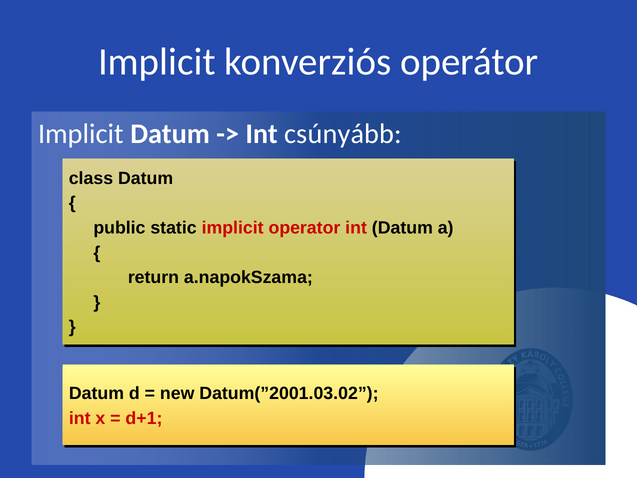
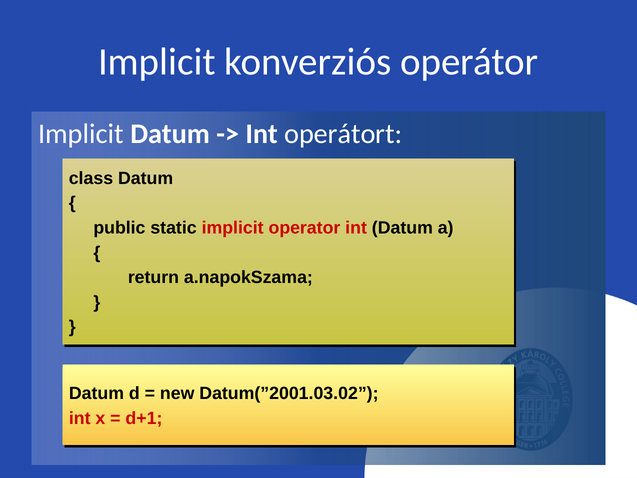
csúnyább: csúnyább -> operátort
